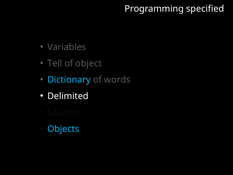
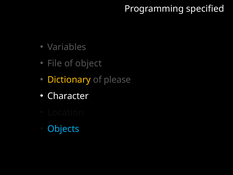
Tell: Tell -> File
Dictionary colour: light blue -> yellow
words: words -> please
Delimited: Delimited -> Character
